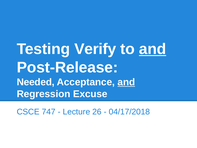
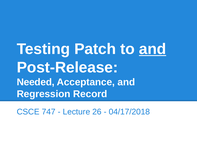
Verify: Verify -> Patch
and at (126, 82) underline: present -> none
Excuse: Excuse -> Record
